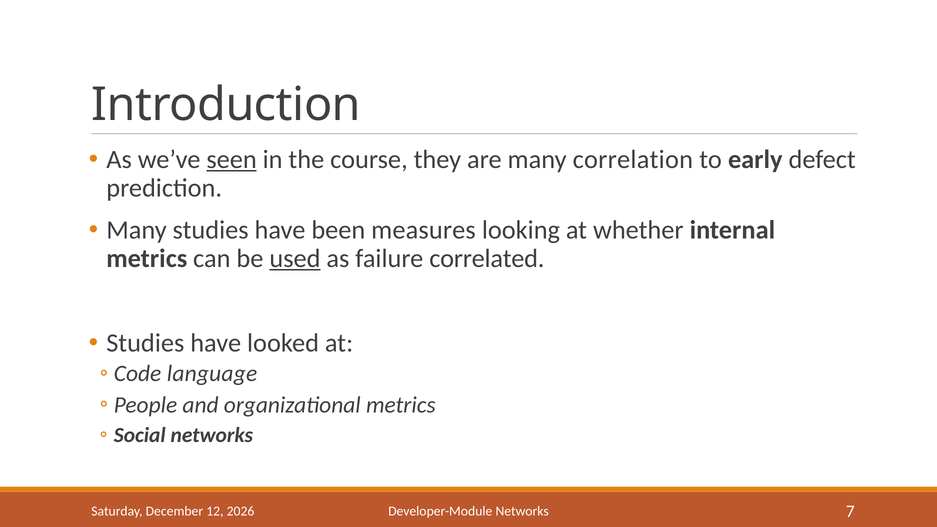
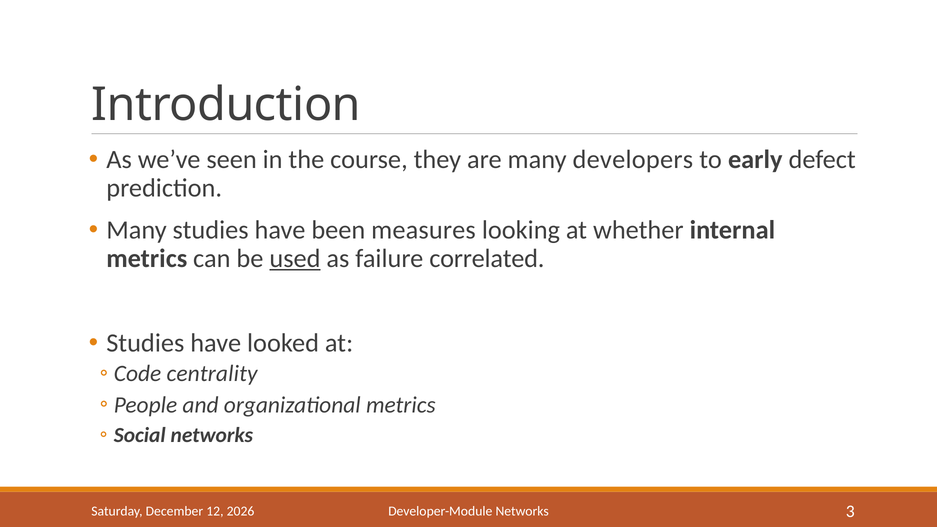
seen underline: present -> none
correlation: correlation -> developers
language: language -> centrality
7: 7 -> 3
